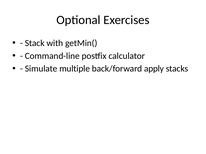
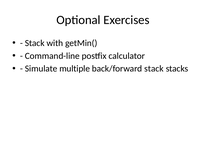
back/forward apply: apply -> stack
